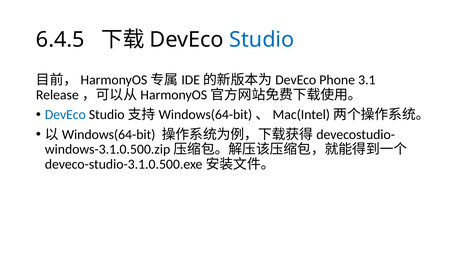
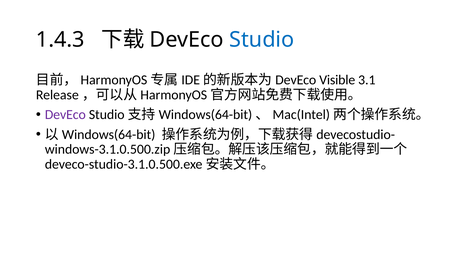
6.4.5: 6.4.5 -> 1.4.3
Phone: Phone -> Visible
DevEco at (65, 114) colour: blue -> purple
